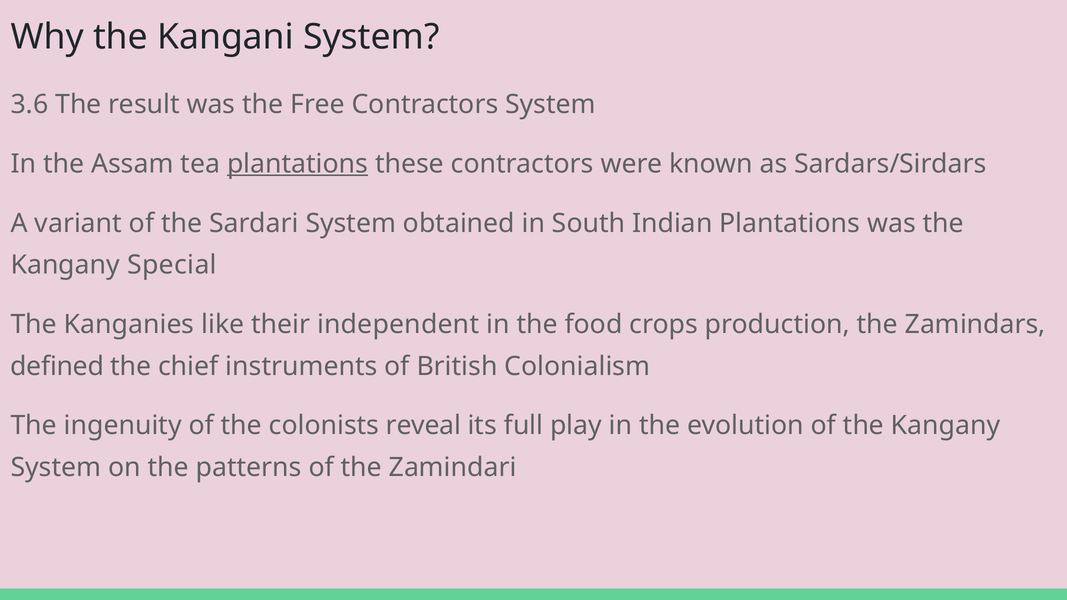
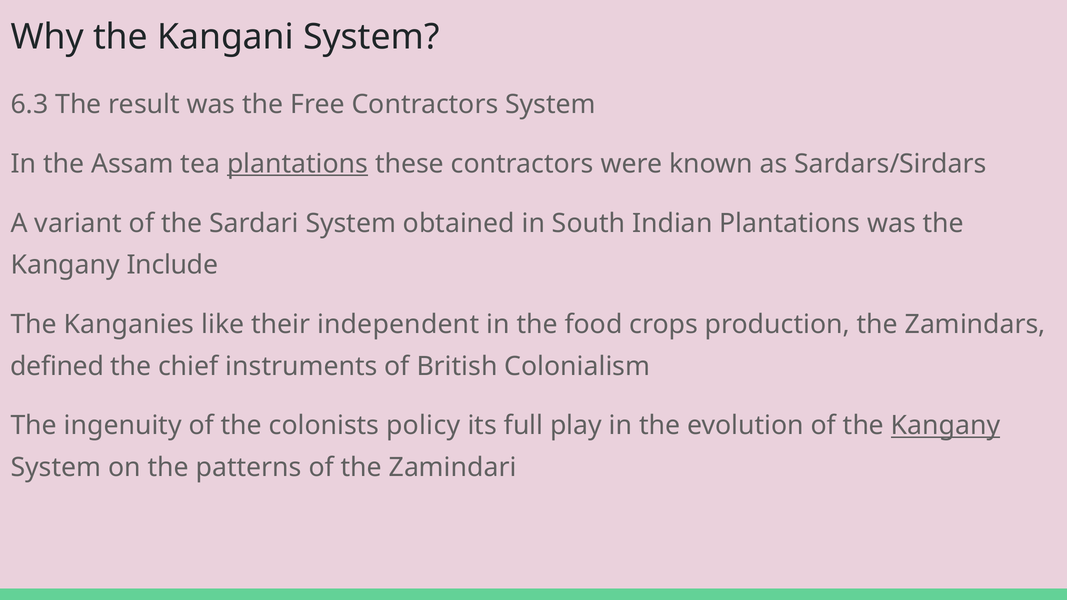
3.6: 3.6 -> 6.3
Special: Special -> Include
reveal: reveal -> policy
Kangany at (946, 426) underline: none -> present
